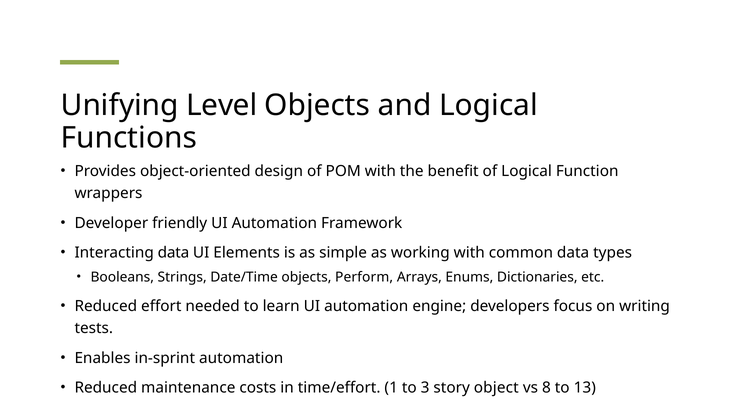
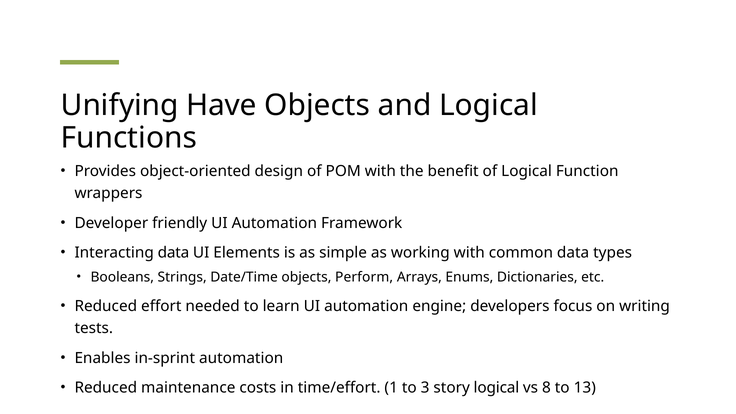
Level: Level -> Have
story object: object -> logical
